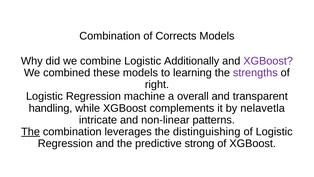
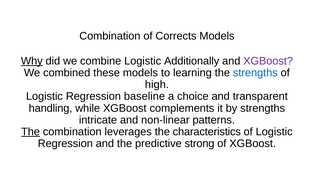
Why underline: none -> present
strengths at (255, 73) colour: purple -> blue
right: right -> high
machine: machine -> baseline
overall: overall -> choice
by nelavetla: nelavetla -> strengths
distinguishing: distinguishing -> characteristics
